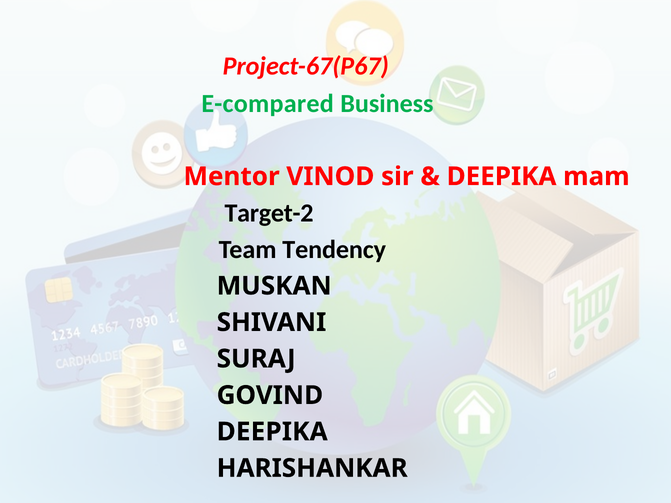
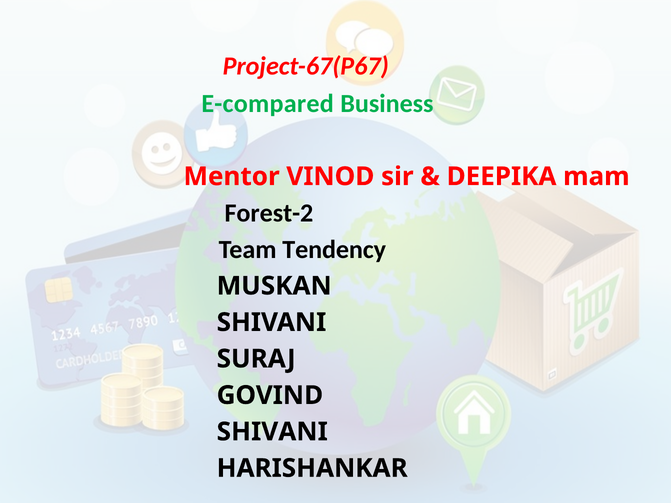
Target-2: Target-2 -> Forest-2
DEEPIKA at (272, 432): DEEPIKA -> SHIVANI
